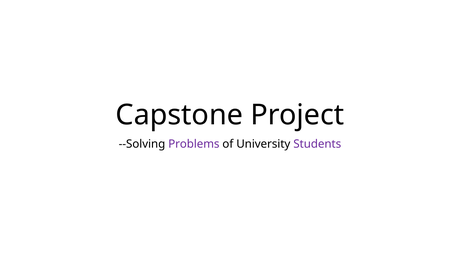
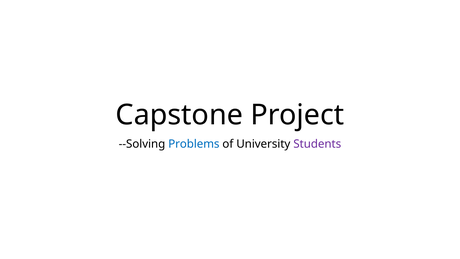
Problems colour: purple -> blue
